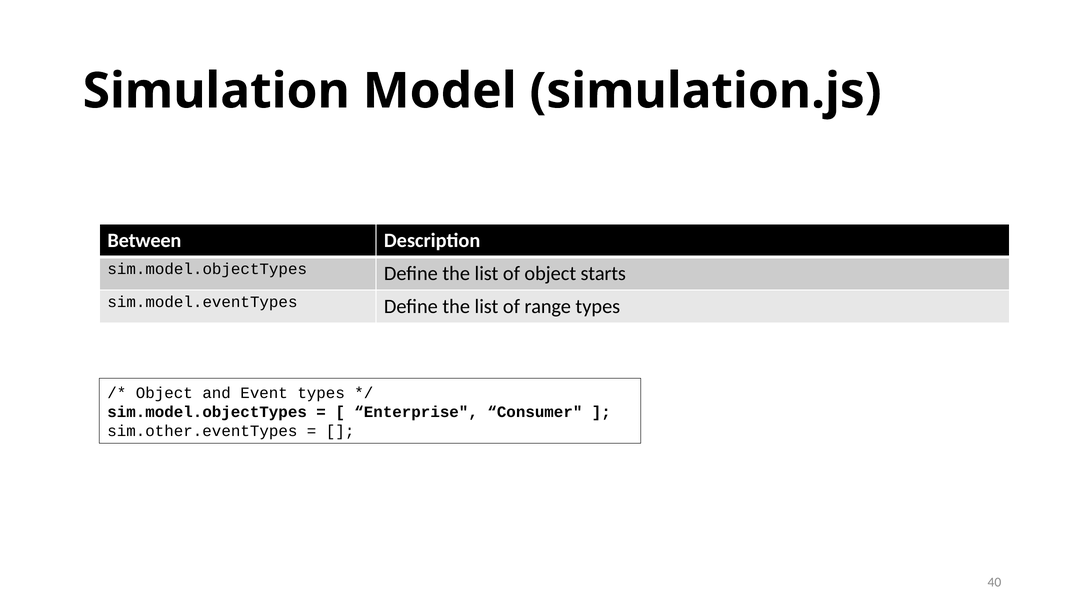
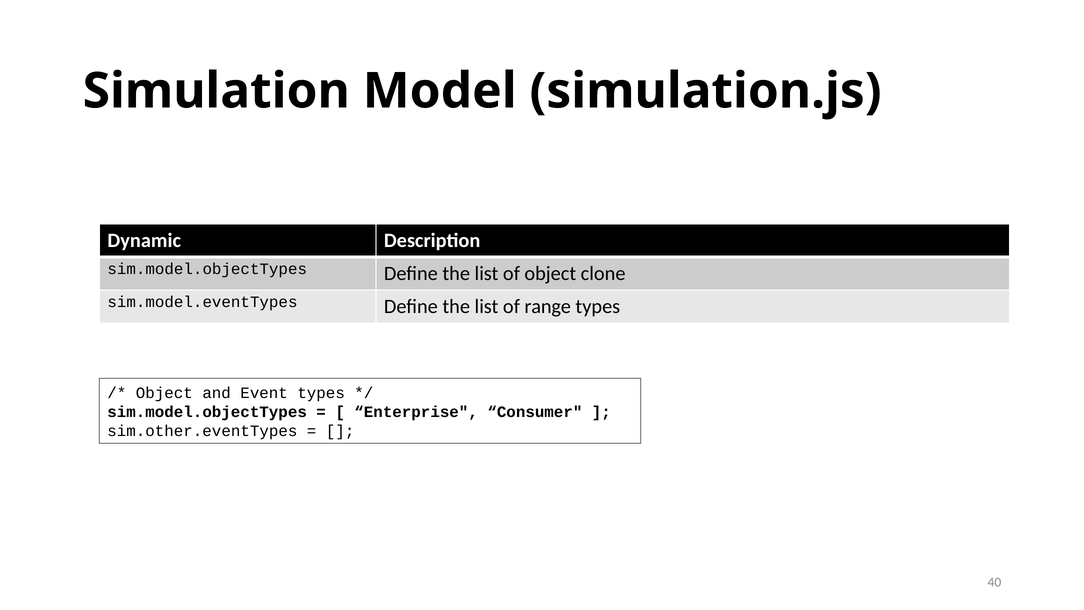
Between: Between -> Dynamic
starts: starts -> clone
